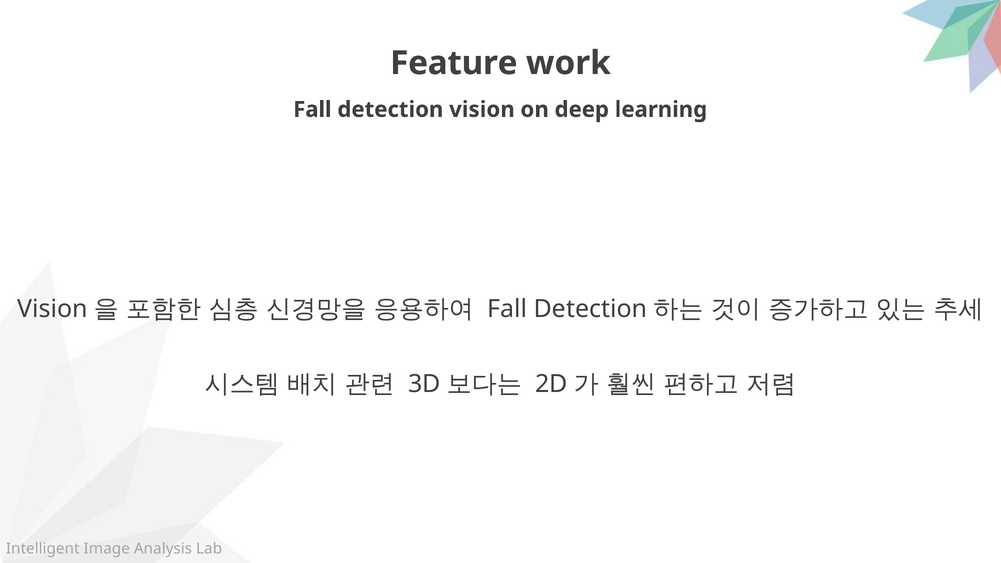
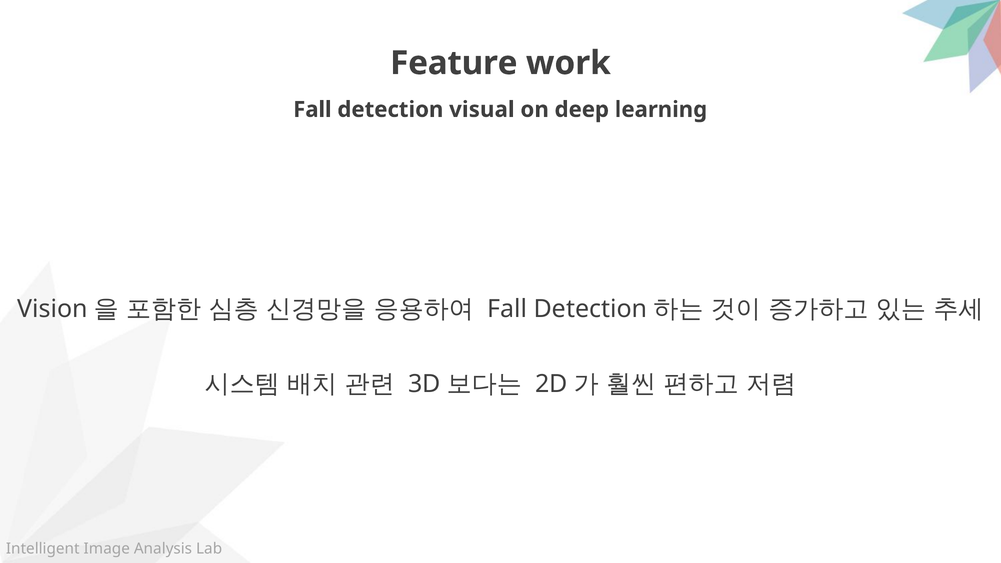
vision: vision -> visual
